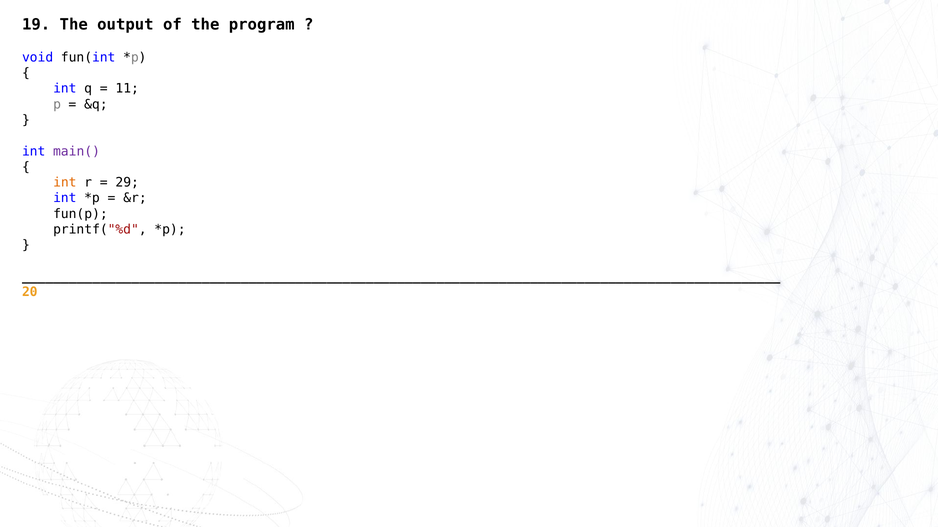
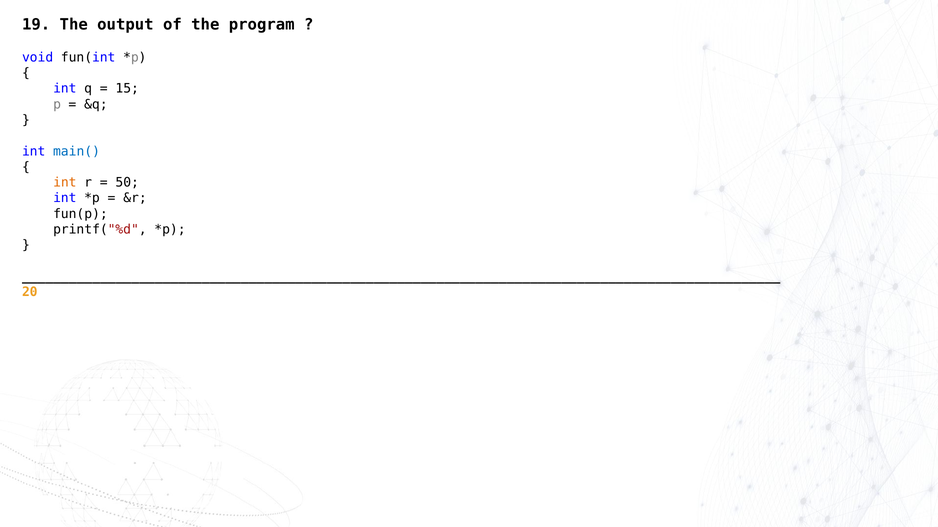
11: 11 -> 15
main( colour: purple -> blue
29: 29 -> 50
